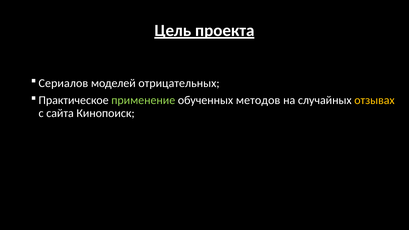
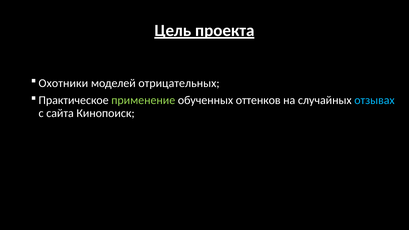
Сериалов: Сериалов -> Охотники
методов: методов -> оттенков
отзывах colour: yellow -> light blue
